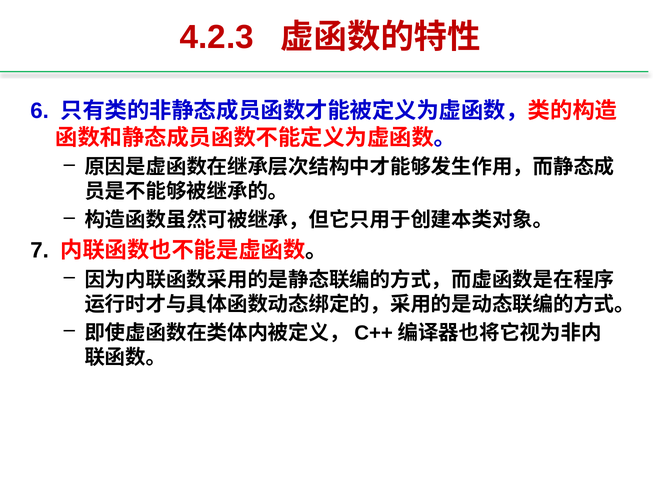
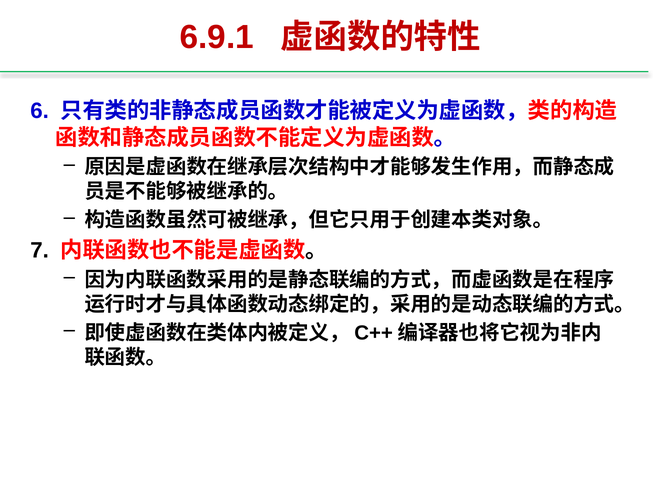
4.2.3: 4.2.3 -> 6.9.1
